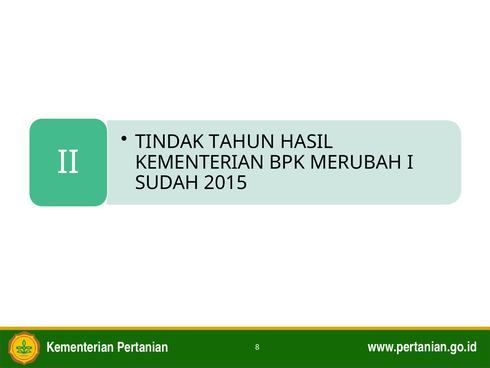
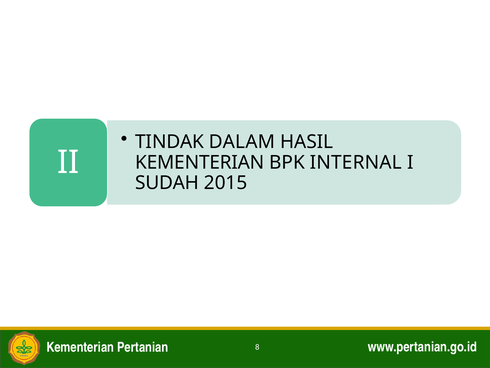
TAHUN: TAHUN -> DALAM
MERUBAH: MERUBAH -> INTERNAL
